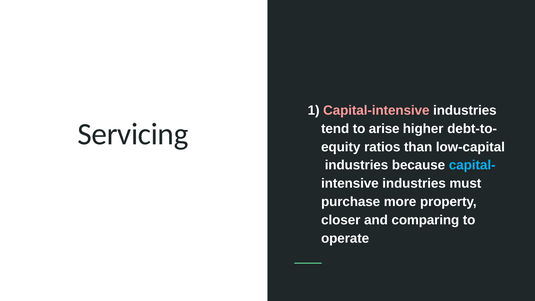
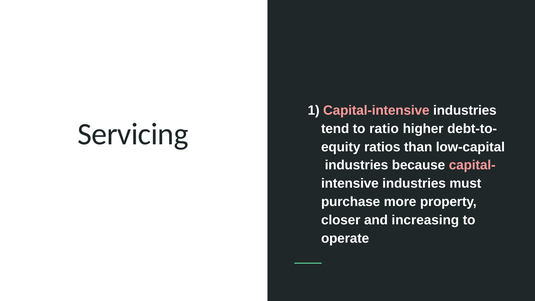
arise: arise -> ratio
capital- colour: light blue -> pink
comparing: comparing -> increasing
